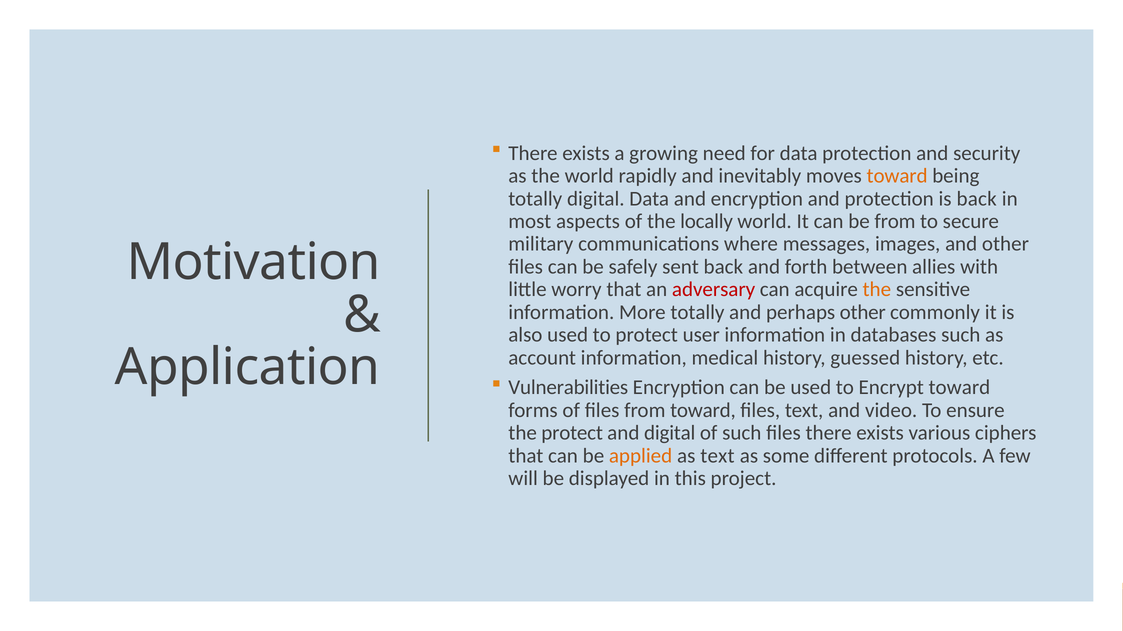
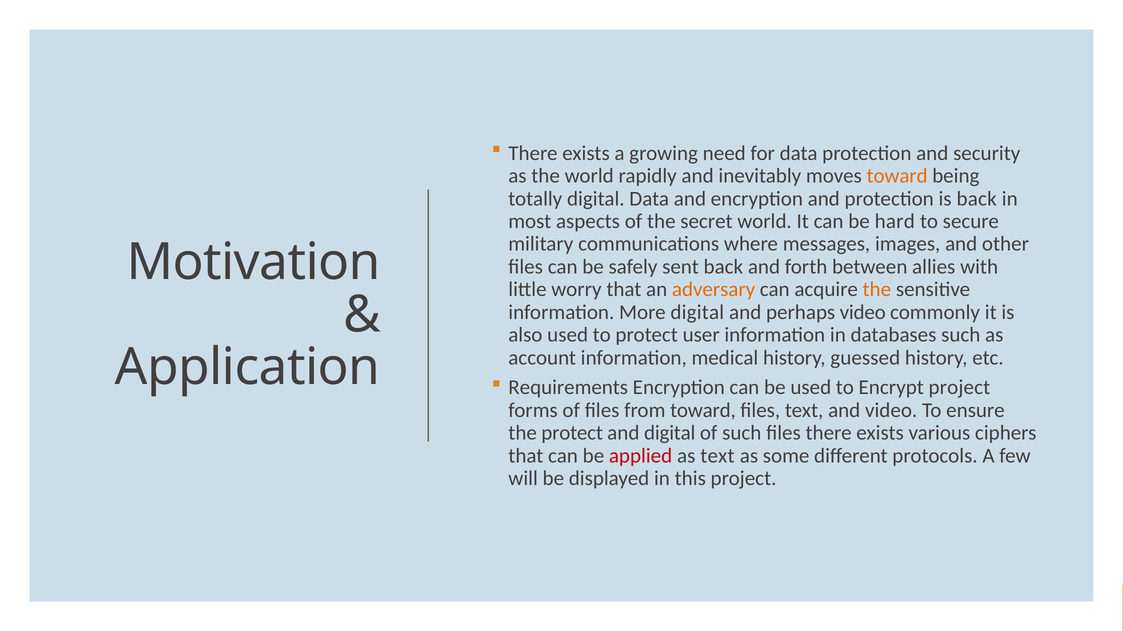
locally: locally -> secret
be from: from -> hard
adversary colour: red -> orange
More totally: totally -> digital
perhaps other: other -> video
Vulnerabilities: Vulnerabilities -> Requirements
Encrypt toward: toward -> project
applied colour: orange -> red
